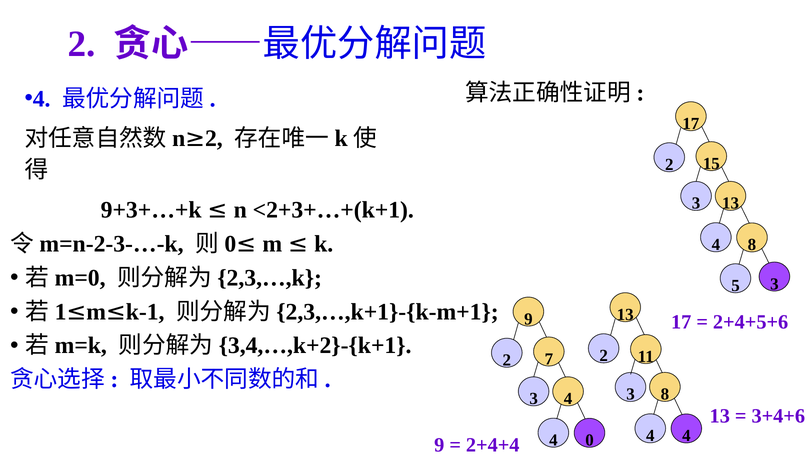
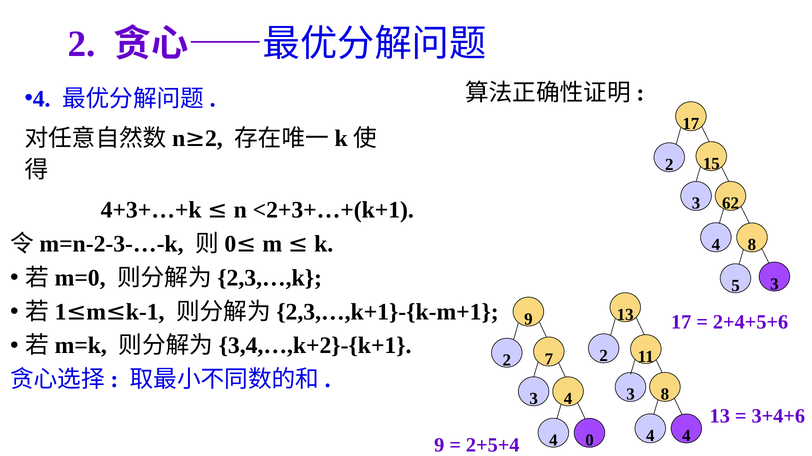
3 13: 13 -> 62
9+3+…+k: 9+3+…+k -> 4+3+…+k
2+4+4: 2+4+4 -> 2+5+4
